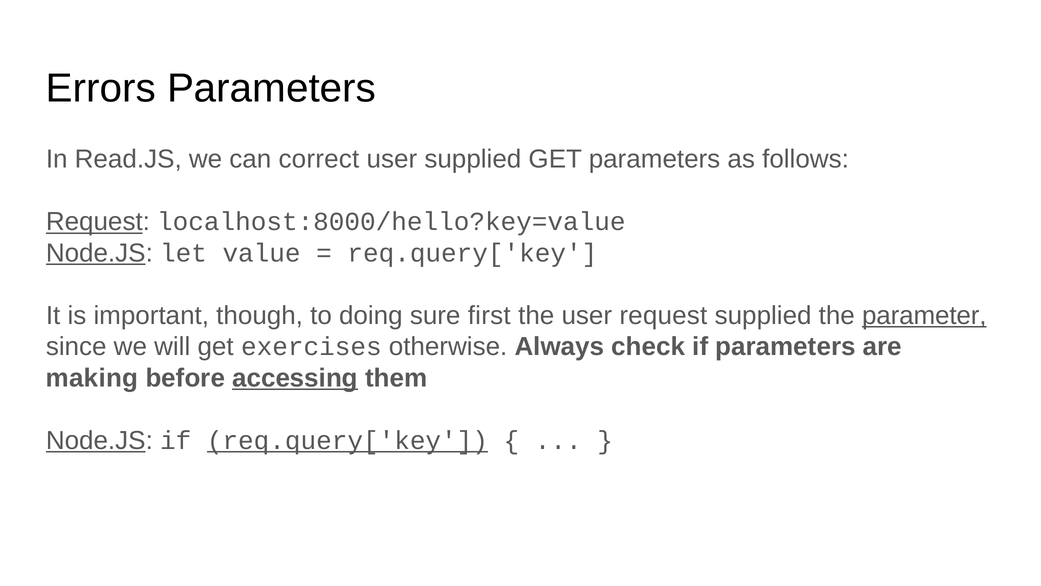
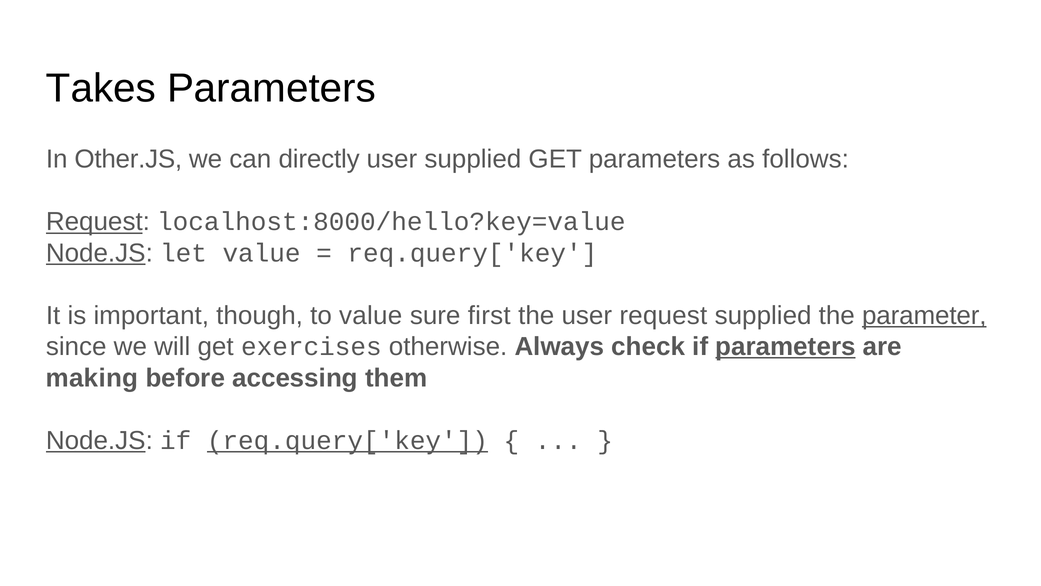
Errors: Errors -> Takes
Read.JS: Read.JS -> Other.JS
correct: correct -> directly
to doing: doing -> value
parameters at (785, 346) underline: none -> present
accessing underline: present -> none
